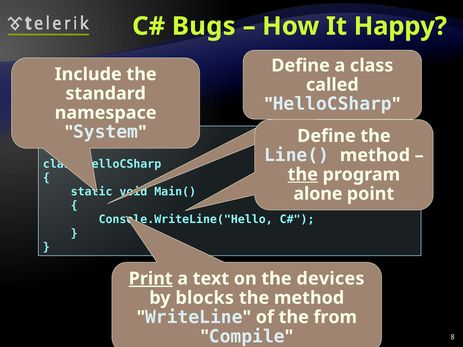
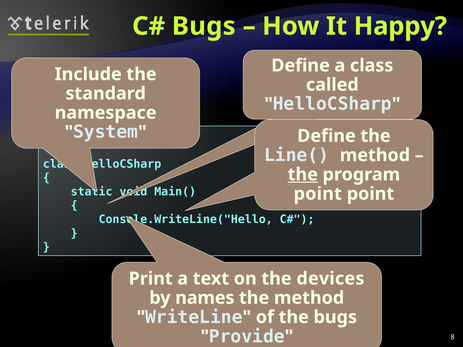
alone at (318, 194): alone -> point
Print underline: present -> none
blocks: blocks -> names
the from: from -> bugs
Compile: Compile -> Provide
